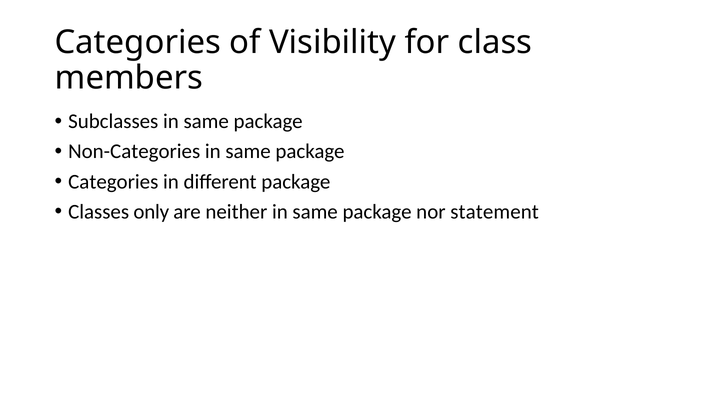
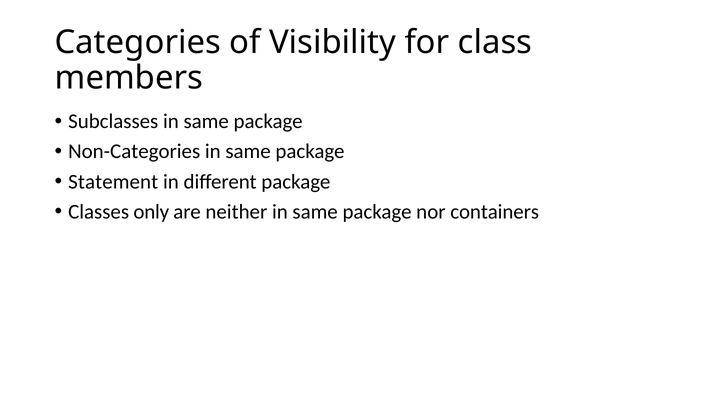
Categories at (113, 182): Categories -> Statement
statement: statement -> containers
